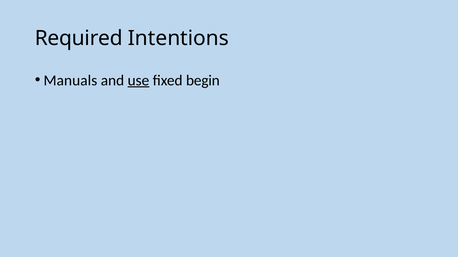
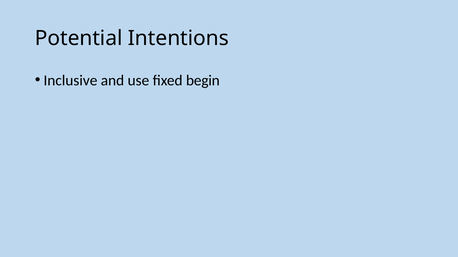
Required: Required -> Potential
Manuals: Manuals -> Inclusive
use underline: present -> none
